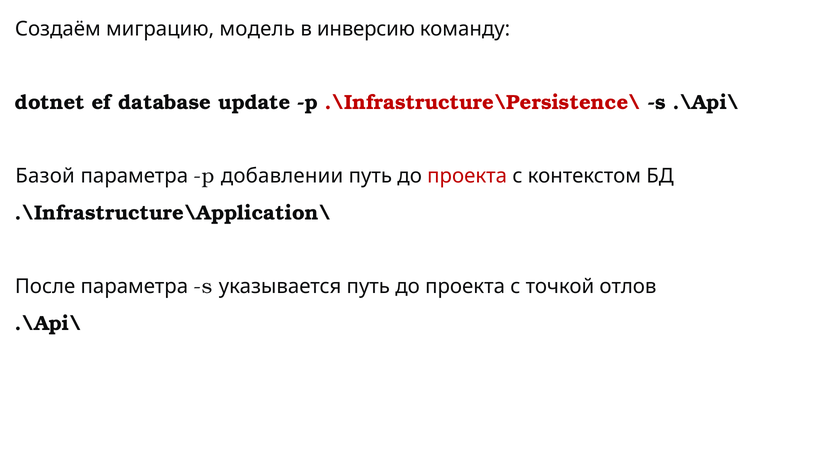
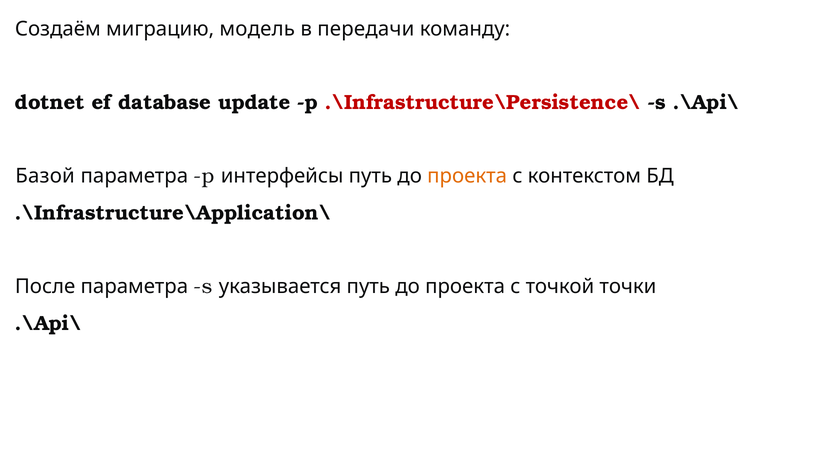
инверсию: инверсию -> передачи
добавлении: добавлении -> интерфейсы
проекта at (467, 176) colour: red -> orange
отлов: отлов -> точки
